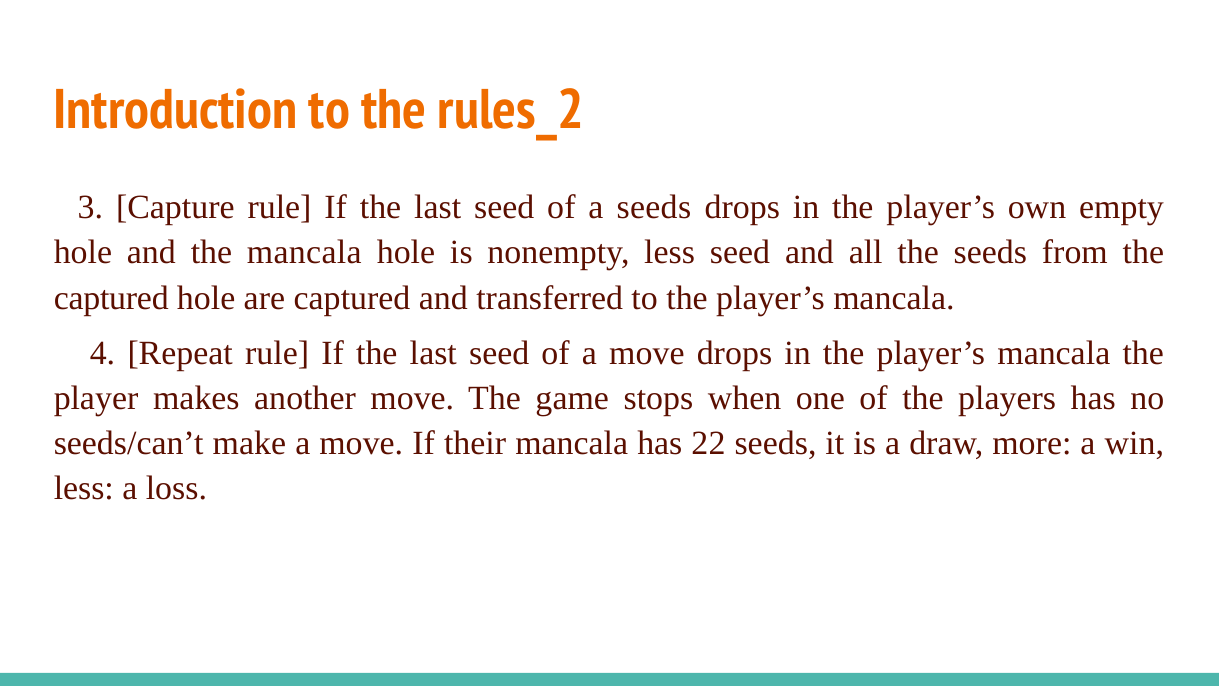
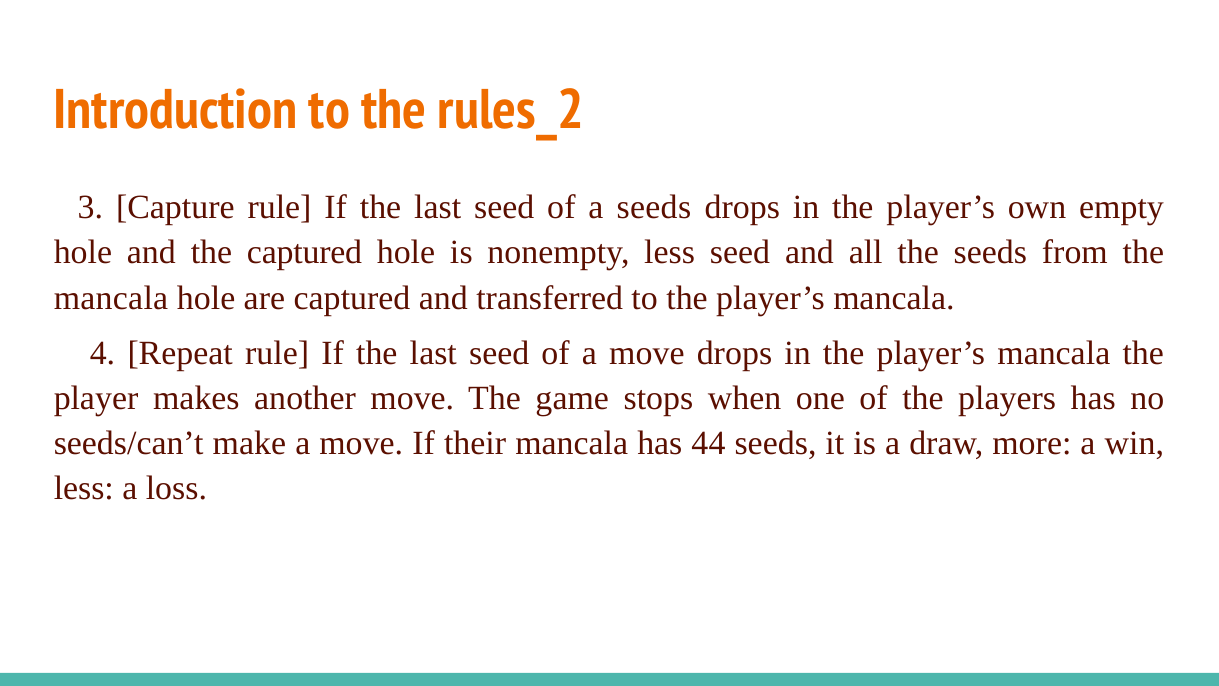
the mancala: mancala -> captured
captured at (111, 298): captured -> mancala
22: 22 -> 44
